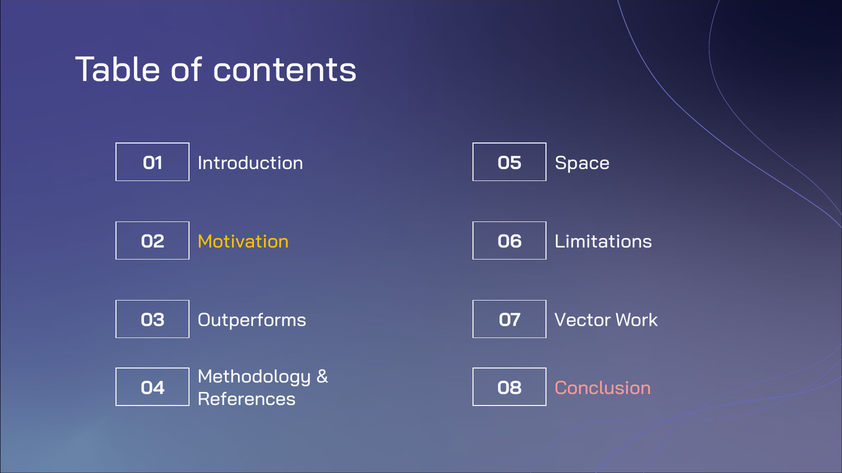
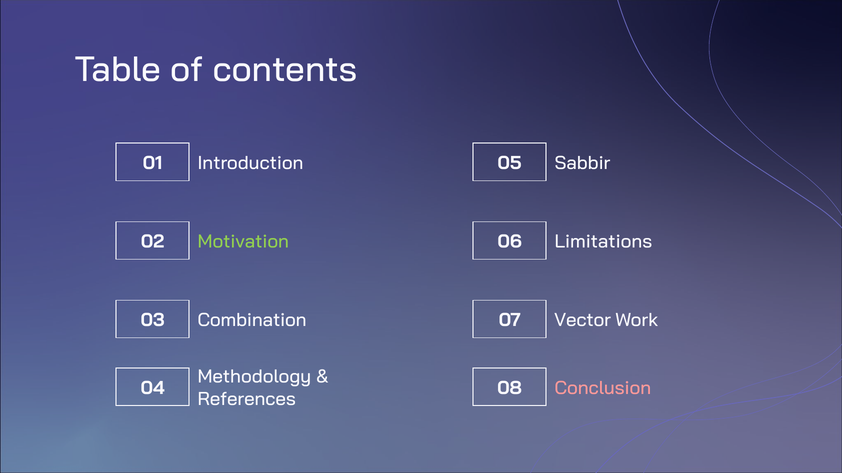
Space: Space -> Sabbir
Motivation colour: yellow -> light green
Outperforms: Outperforms -> Combination
